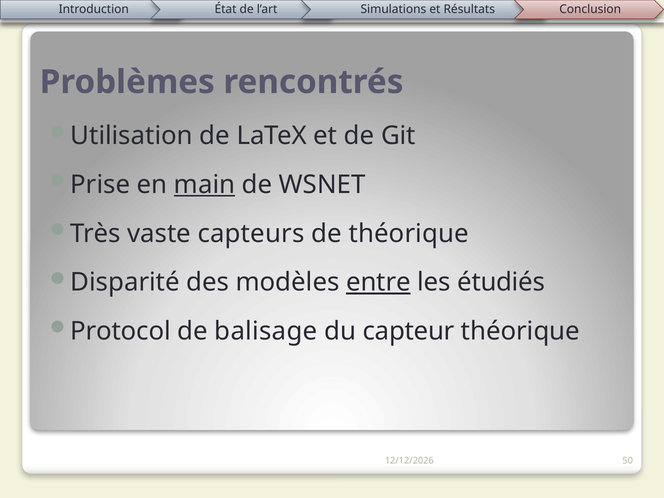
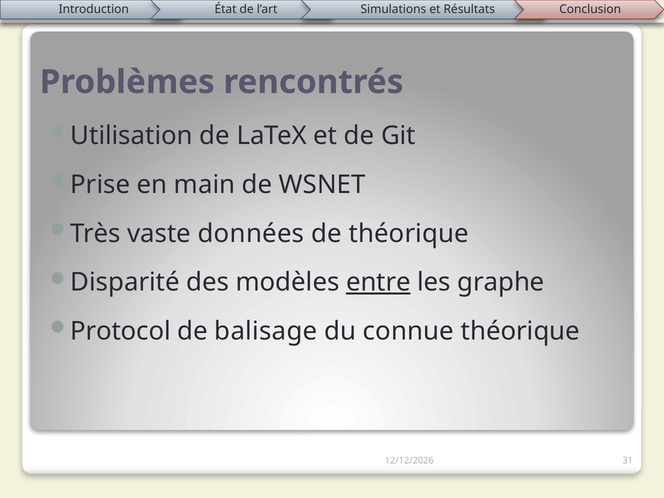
main underline: present -> none
capteurs: capteurs -> données
étudiés: étudiés -> graphe
capteur: capteur -> connue
50: 50 -> 31
